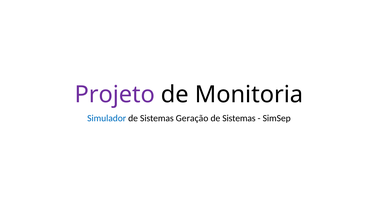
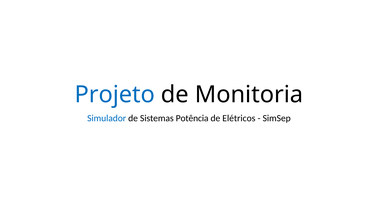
Projeto colour: purple -> blue
Geração: Geração -> Potência
Sistemas at (239, 118): Sistemas -> Elétricos
